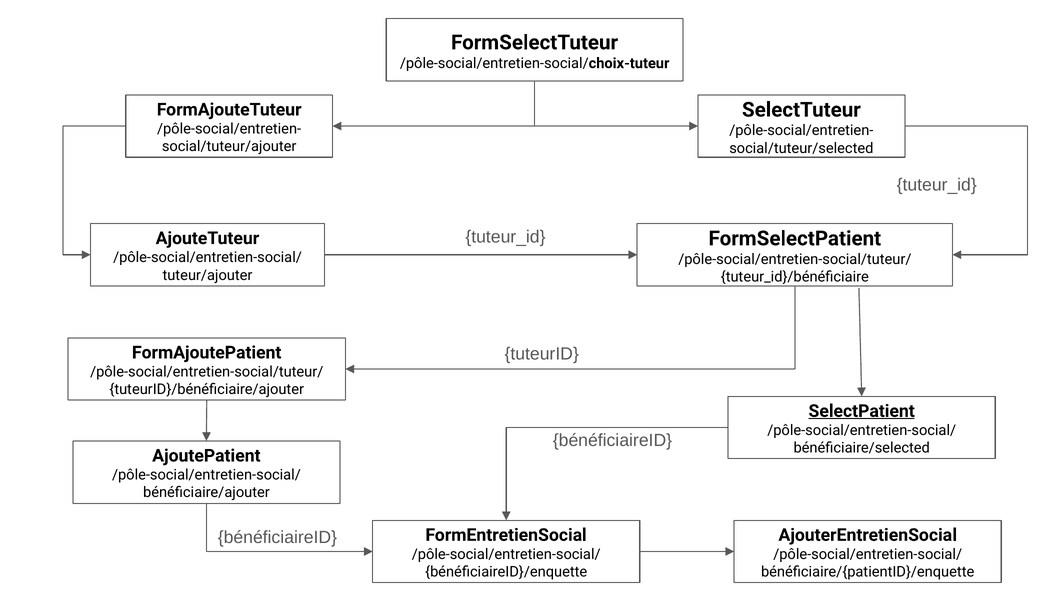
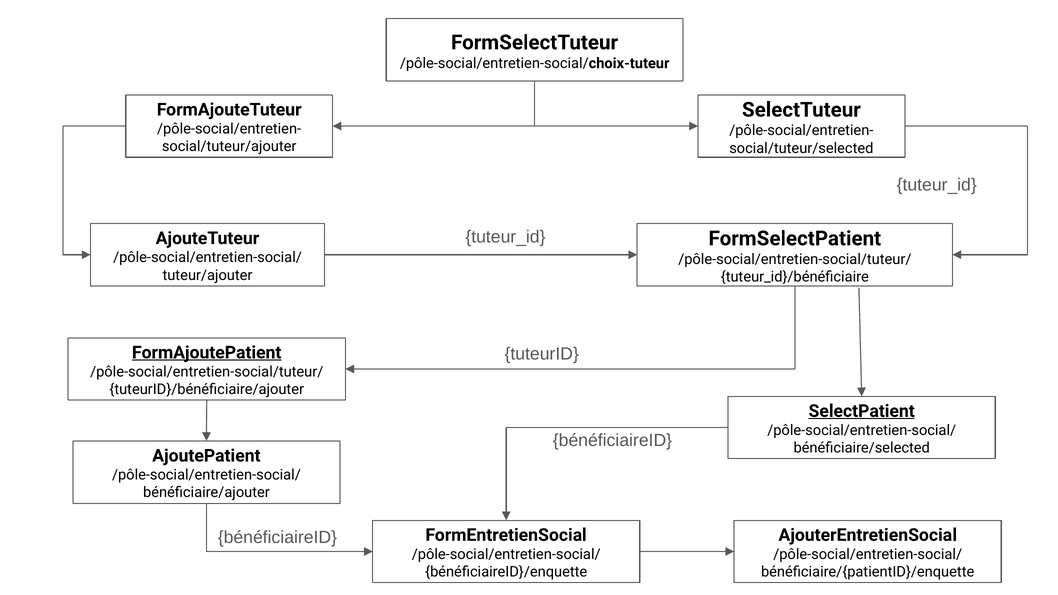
FormAjoutePatient underline: none -> present
